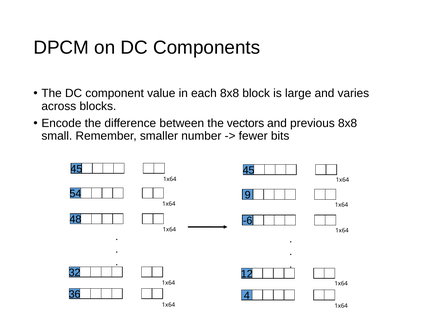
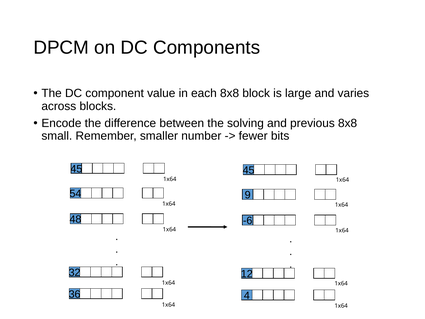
vectors: vectors -> solving
